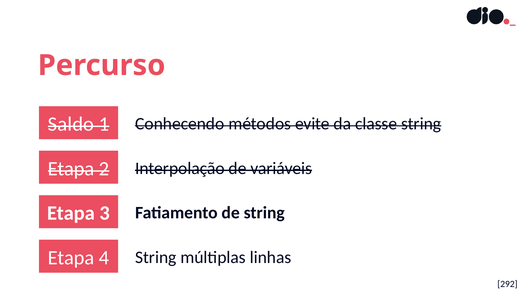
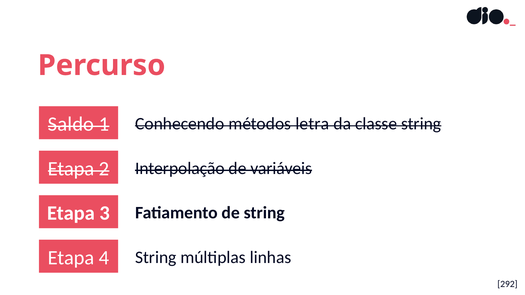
evite: evite -> letra
